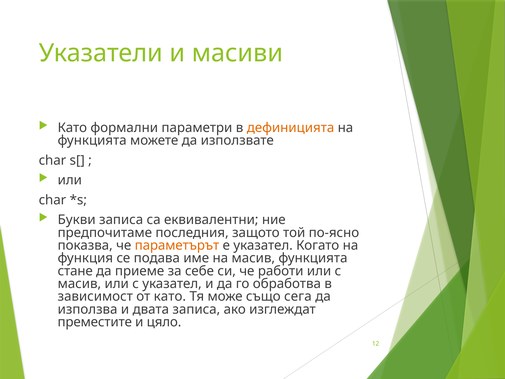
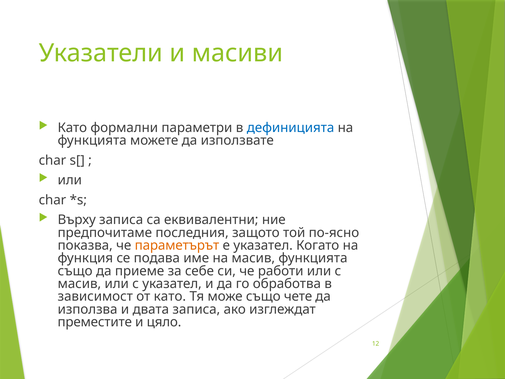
дефиницията colour: orange -> blue
Букви: Букви -> Върху
стане at (75, 271): стане -> също
сега: сега -> чете
